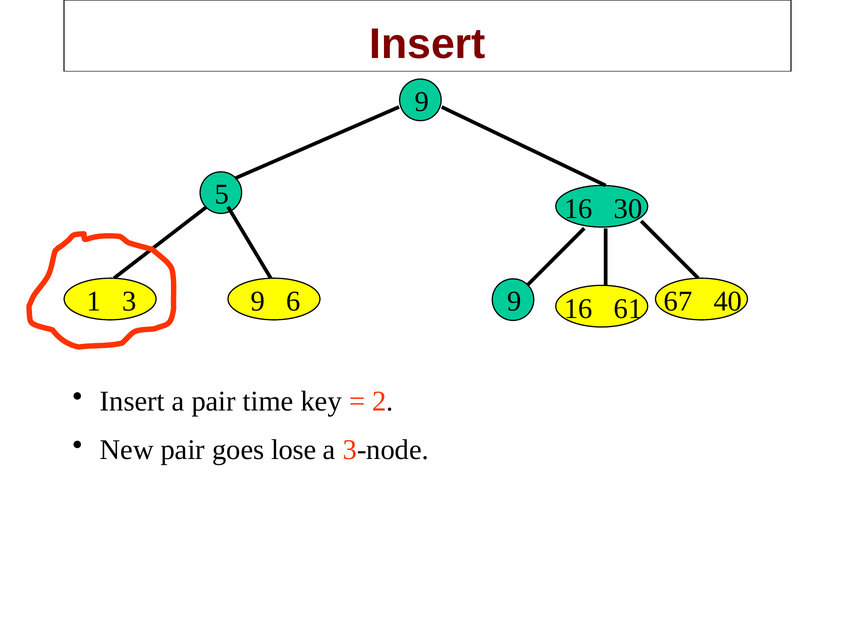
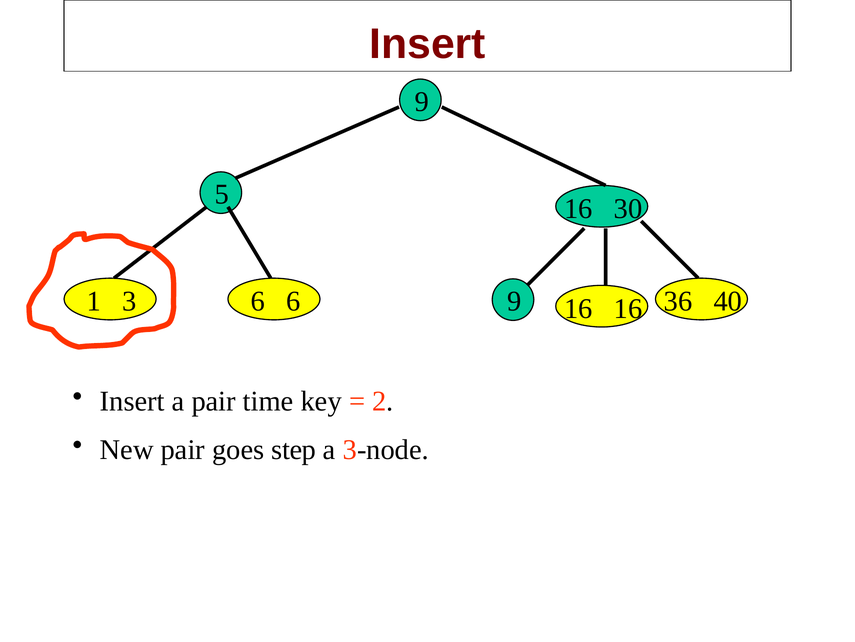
3 9: 9 -> 6
67: 67 -> 36
16 61: 61 -> 16
lose: lose -> step
